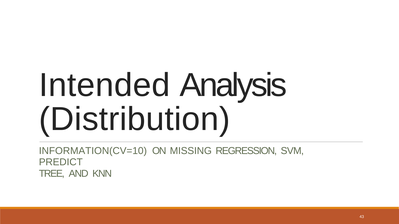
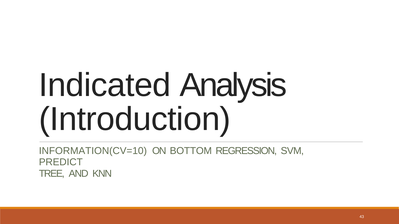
Intended: Intended -> Indicated
Distribution: Distribution -> Introduction
MISSING: MISSING -> BOTTOM
